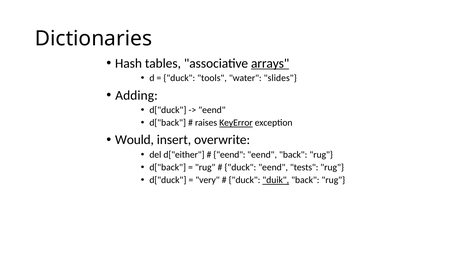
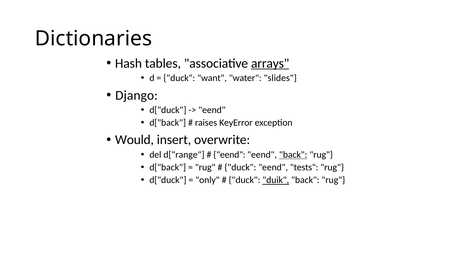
tools: tools -> want
Adding: Adding -> Django
KeyError underline: present -> none
d["either: d["either -> d["range
back at (293, 154) underline: none -> present
very: very -> only
